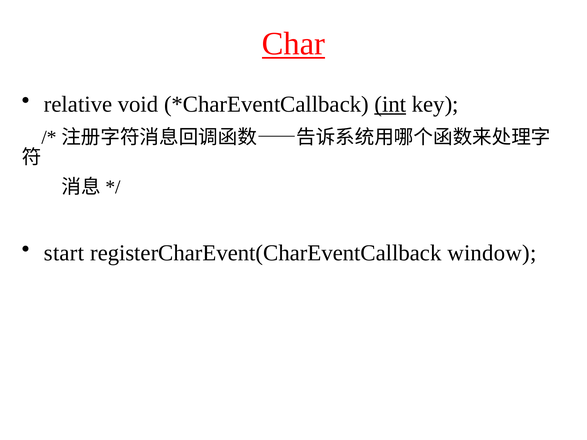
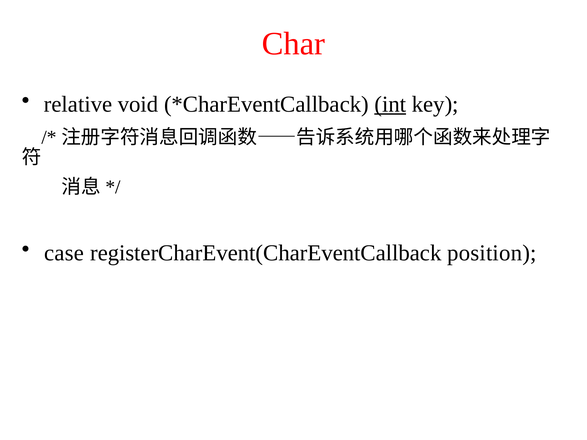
Char underline: present -> none
start: start -> case
window: window -> position
